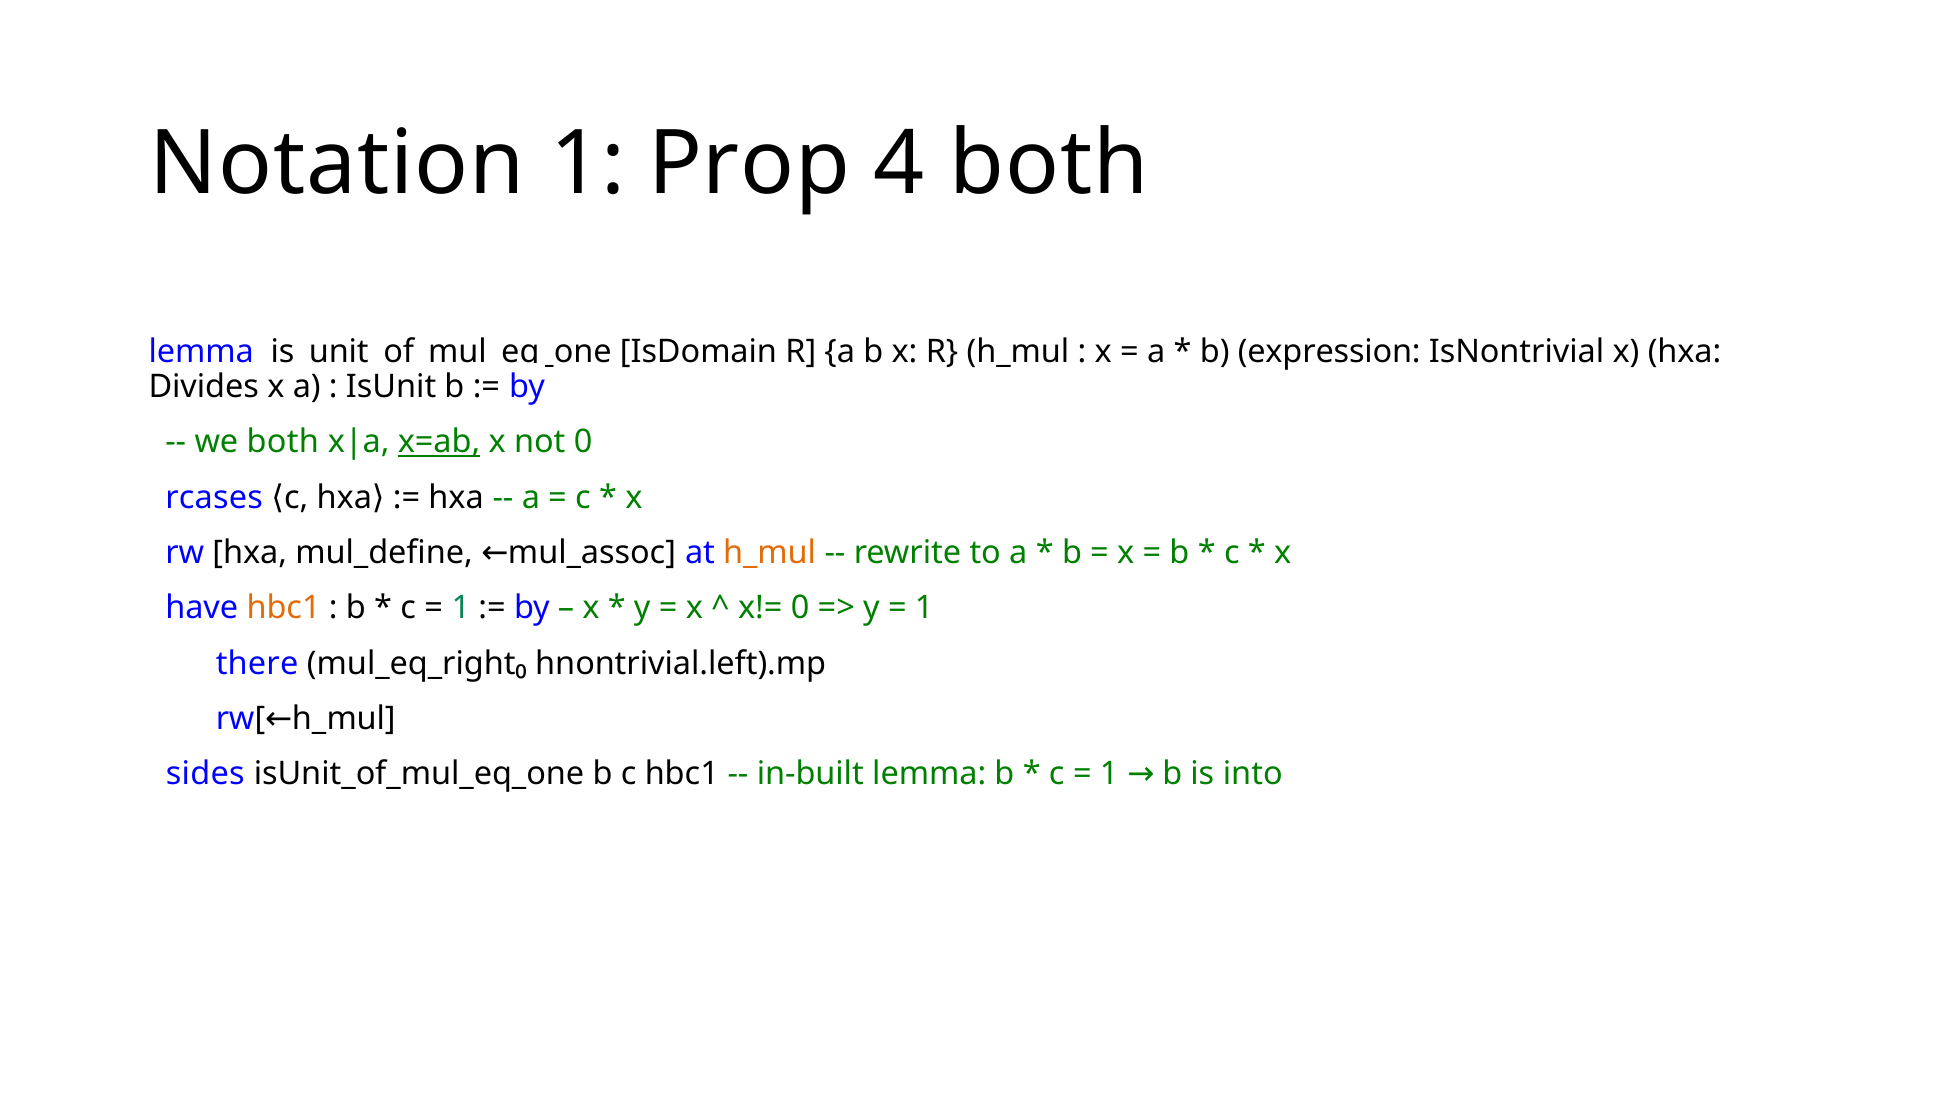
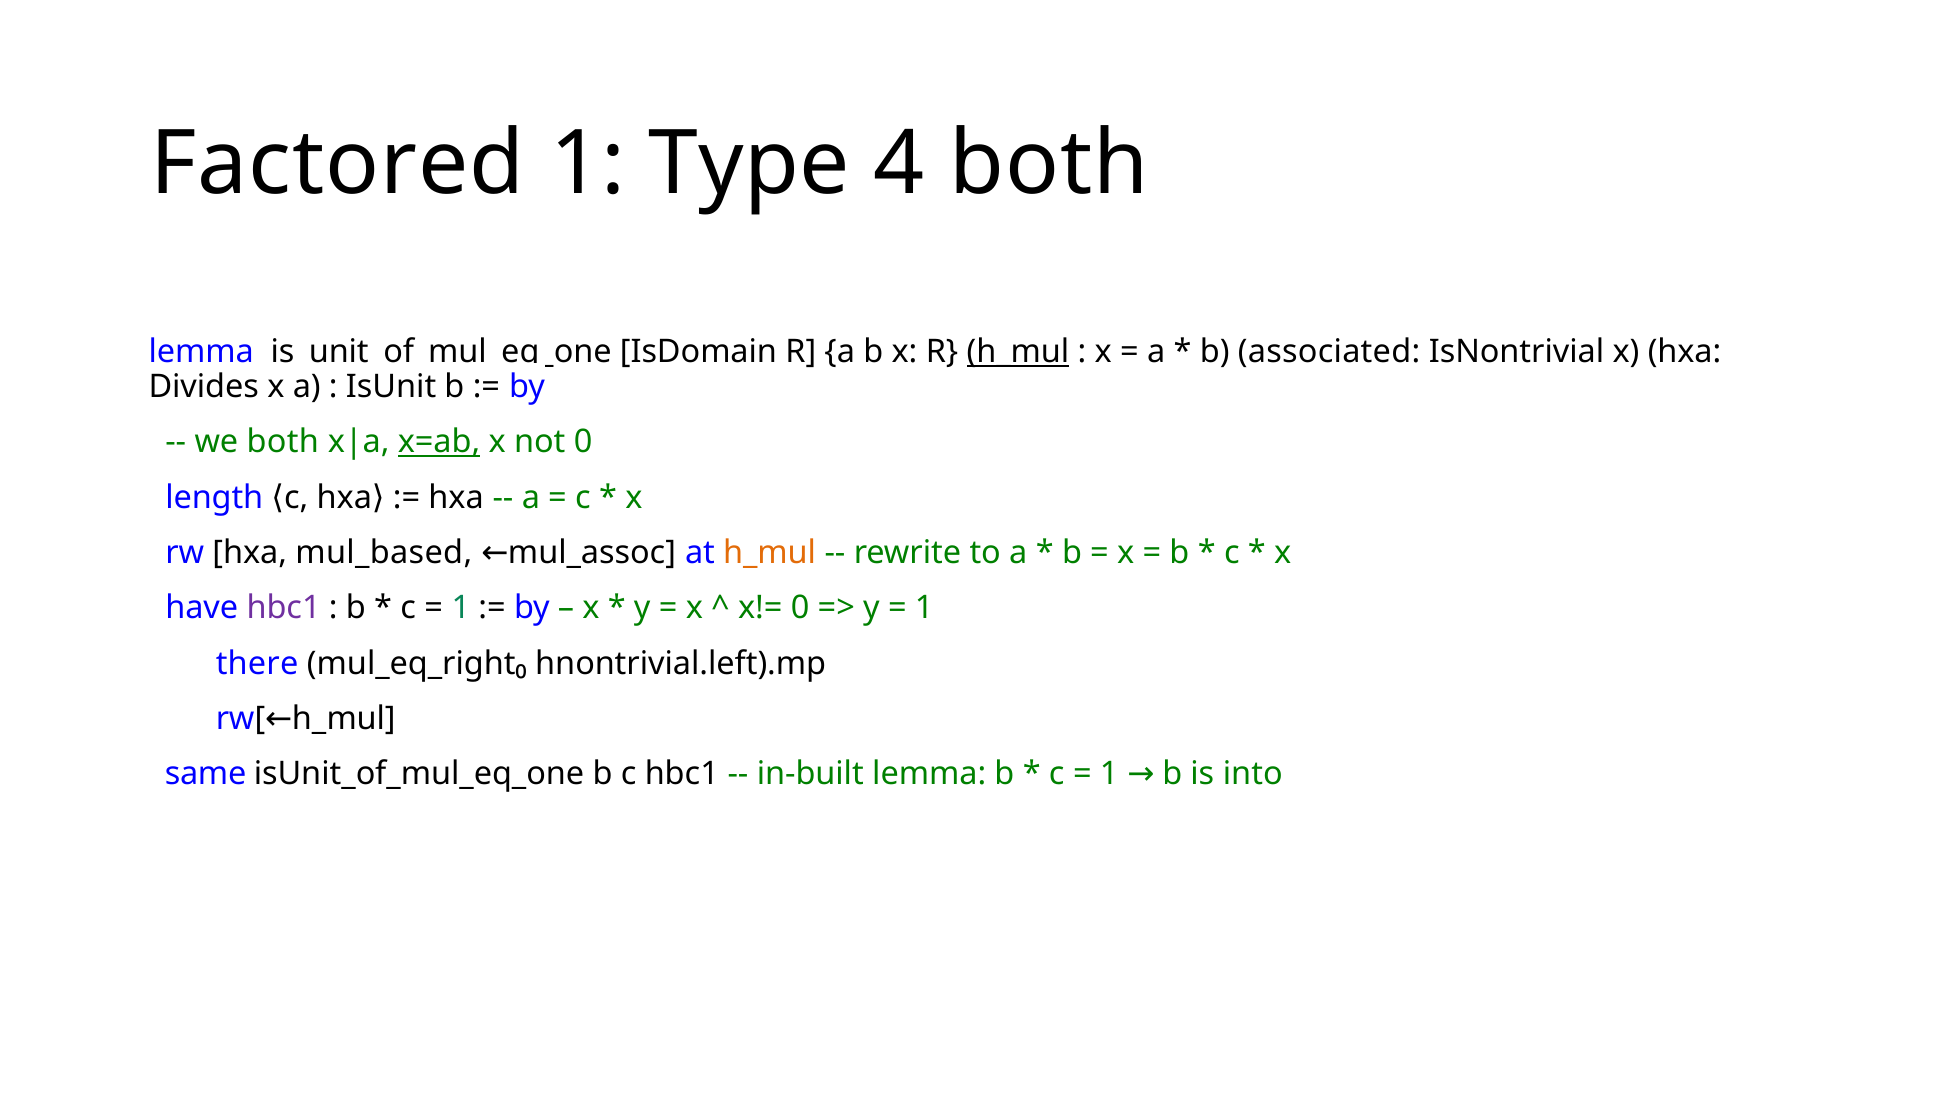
Notation: Notation -> Factored
Prop: Prop -> Type
h_mul at (1018, 351) underline: none -> present
expression: expression -> associated
rcases: rcases -> length
mul_define: mul_define -> mul_based
hbc1 at (284, 608) colour: orange -> purple
sides: sides -> same
